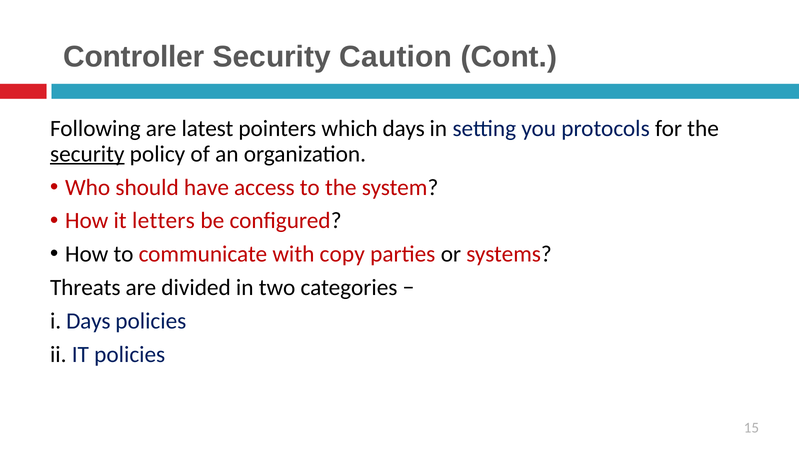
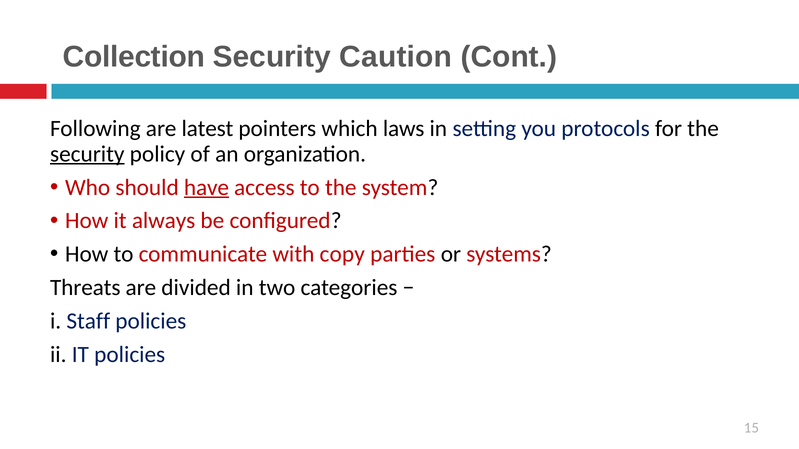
Controller: Controller -> Collection
which days: days -> laws
have underline: none -> present
letters: letters -> always
i Days: Days -> Staff
